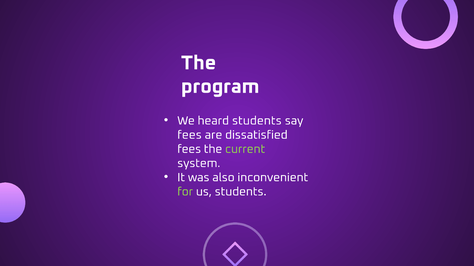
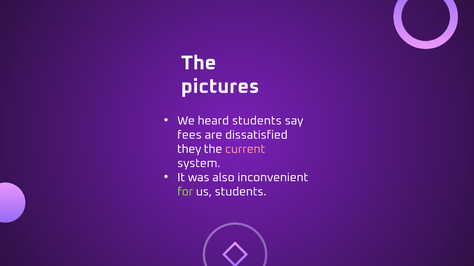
program: program -> pictures
fees at (189, 149): fees -> they
current colour: light green -> pink
